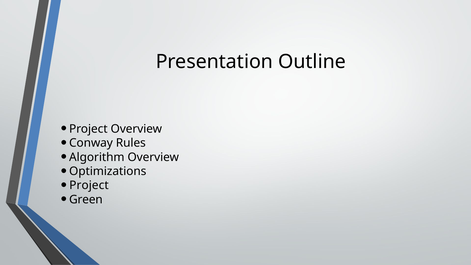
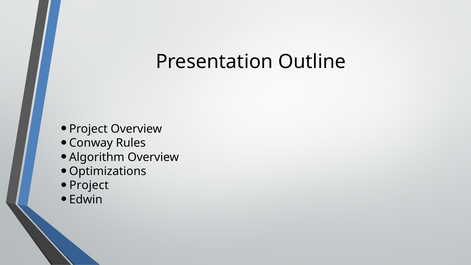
Green: Green -> Edwin
